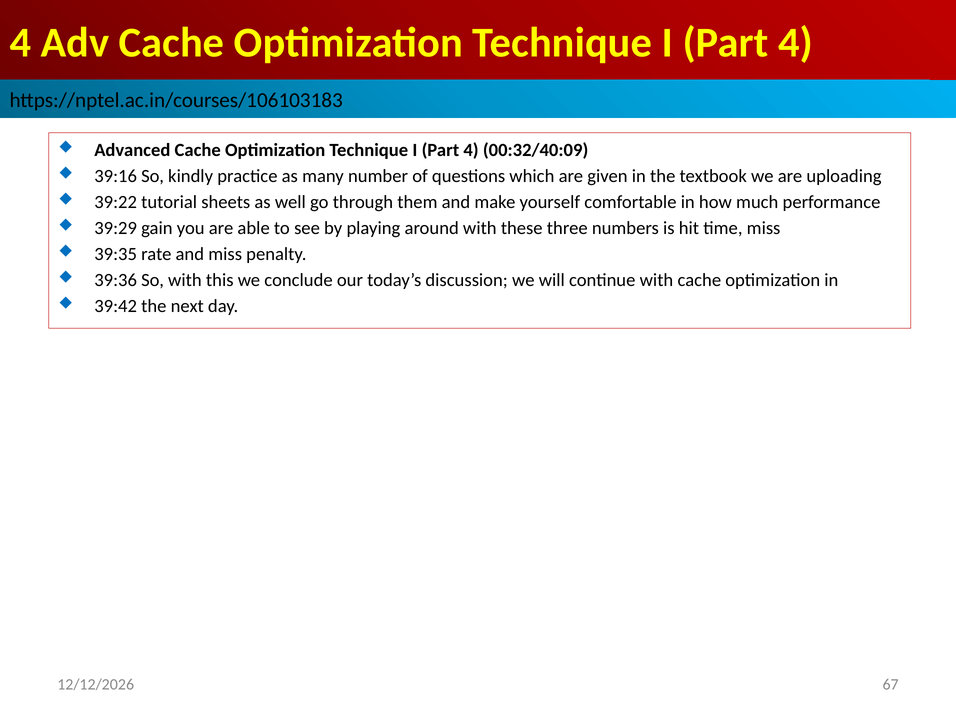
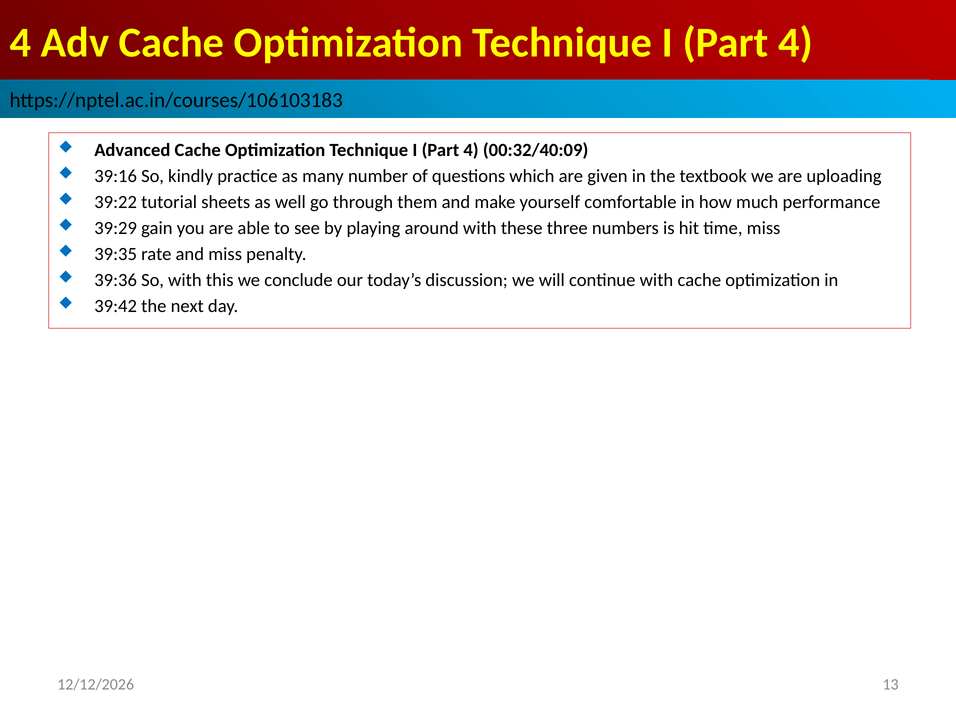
67: 67 -> 13
